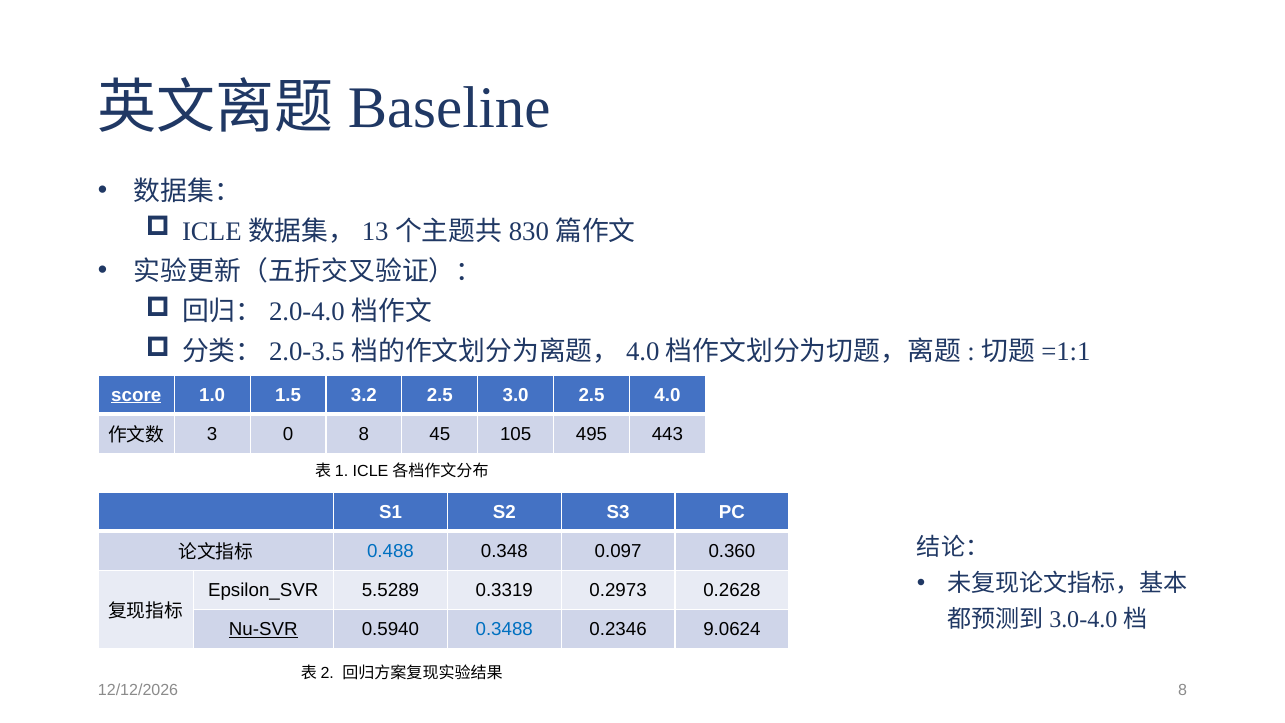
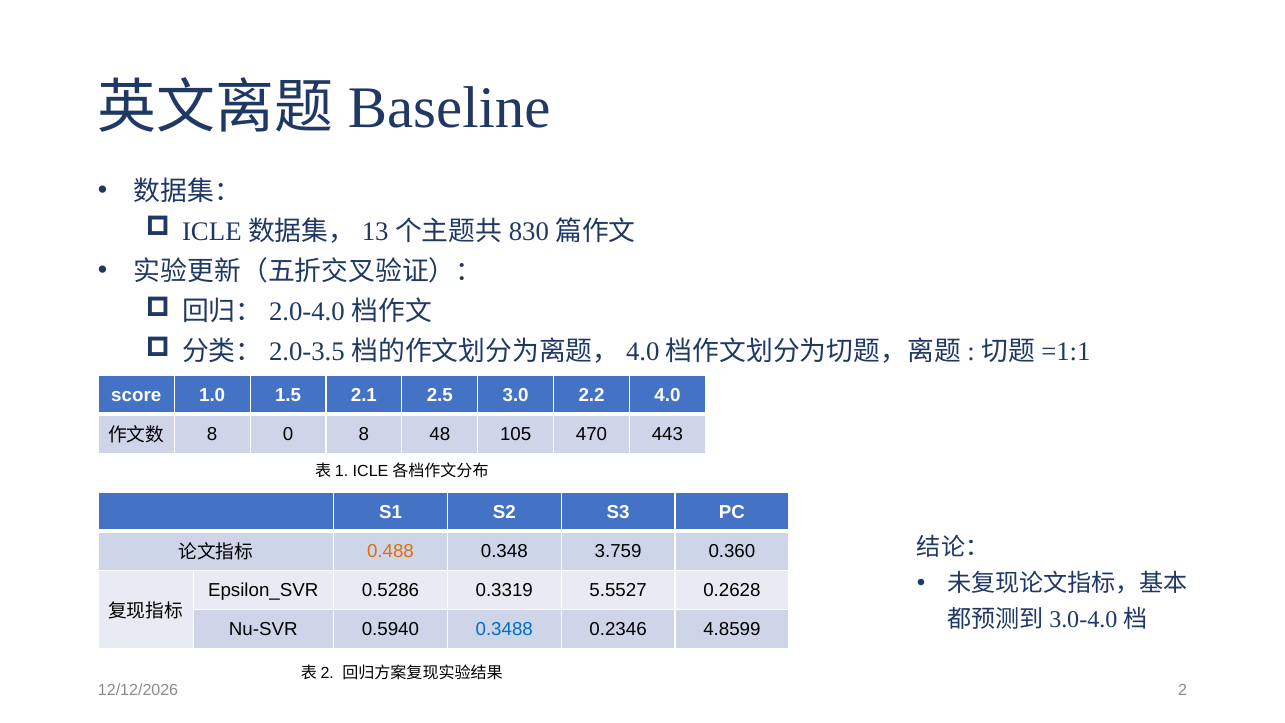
score underline: present -> none
3.2: 3.2 -> 2.1
3.0 2.5: 2.5 -> 2.2
3 at (212, 434): 3 -> 8
45: 45 -> 48
495: 495 -> 470
0.488 colour: blue -> orange
0.097: 0.097 -> 3.759
5.5289: 5.5289 -> 0.5286
0.2973: 0.2973 -> 5.5527
Nu-SVR underline: present -> none
9.0624: 9.0624 -> 4.8599
8 at (1183, 690): 8 -> 2
